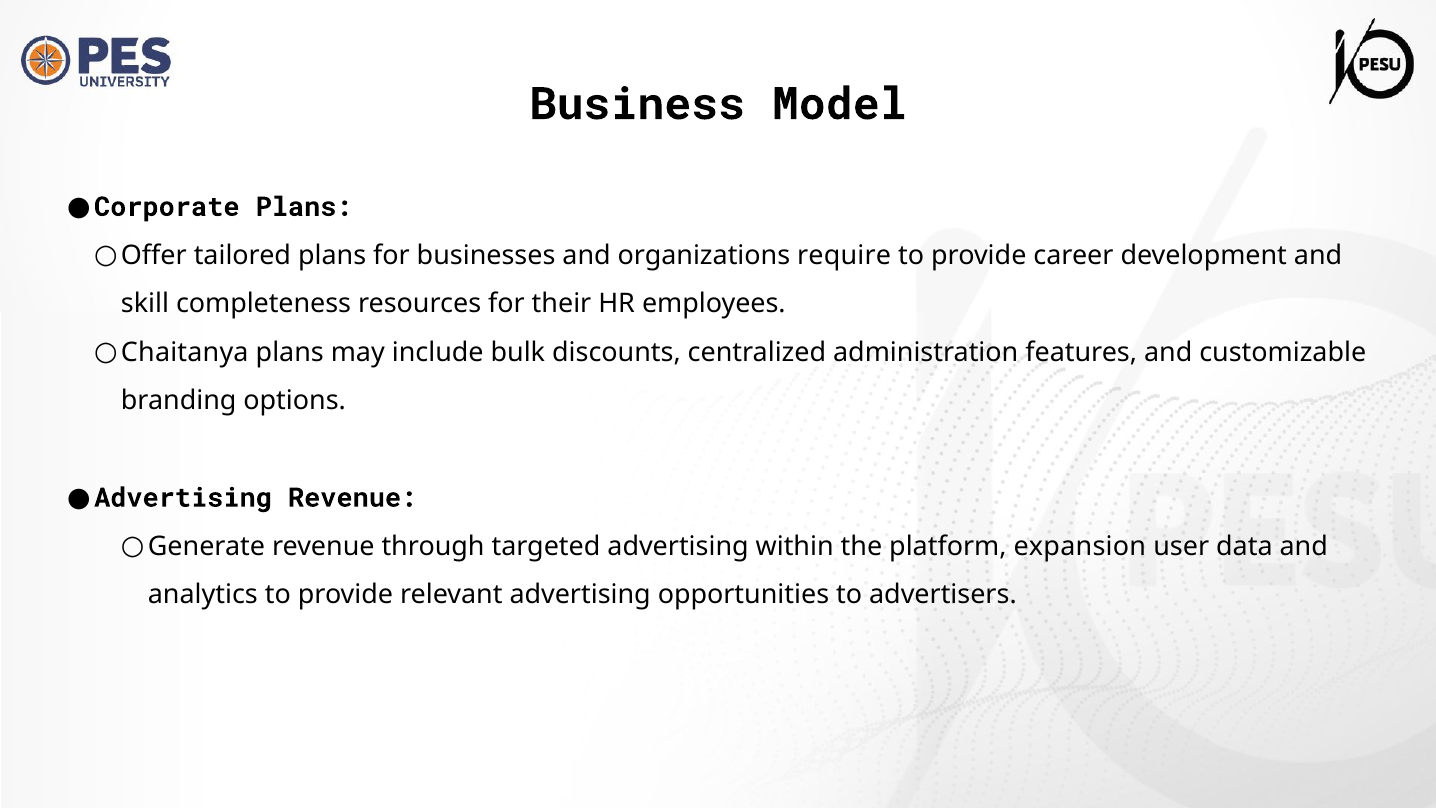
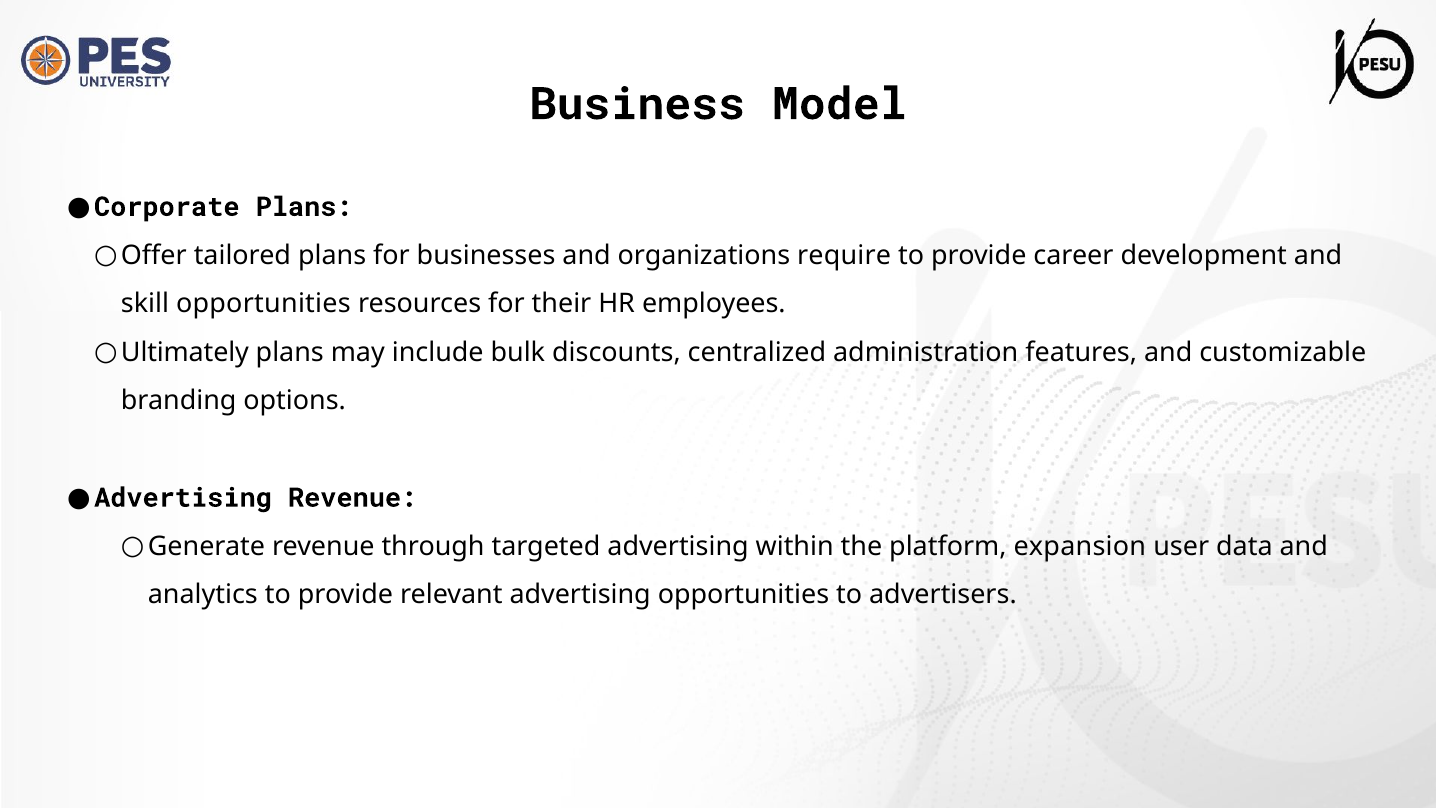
skill completeness: completeness -> opportunities
Chaitanya: Chaitanya -> Ultimately
